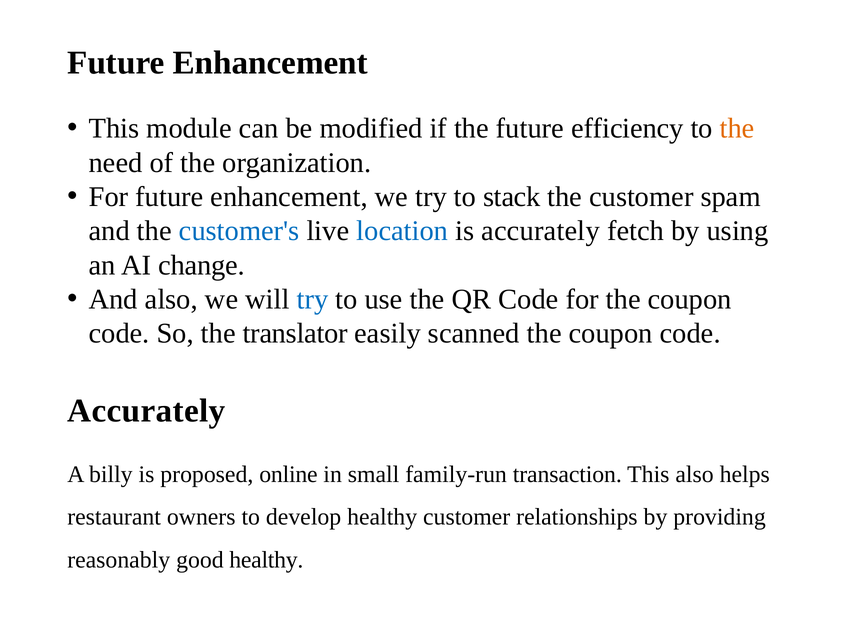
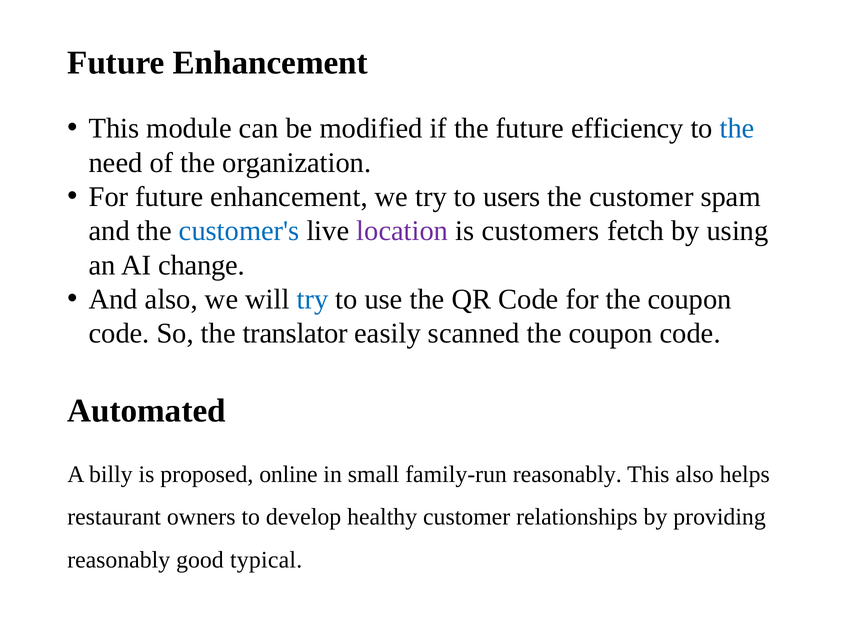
the at (737, 128) colour: orange -> blue
stack: stack -> users
location colour: blue -> purple
is accurately: accurately -> customers
Accurately at (146, 411): Accurately -> Automated
family-run transaction: transaction -> reasonably
good healthy: healthy -> typical
